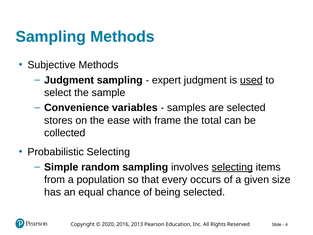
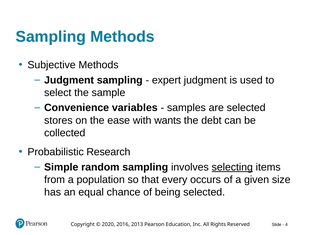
used underline: present -> none
frame: frame -> wants
total: total -> debt
Probabilistic Selecting: Selecting -> Research
